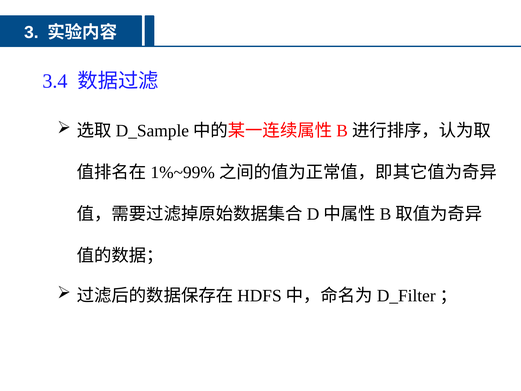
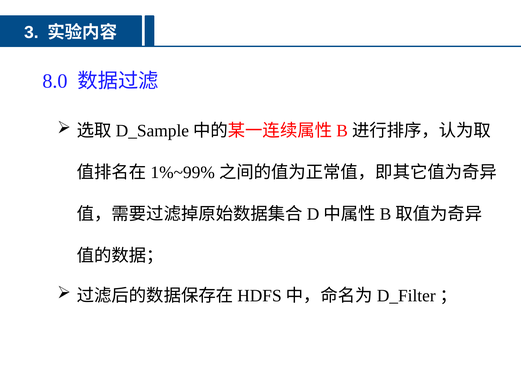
3.4: 3.4 -> 8.0
